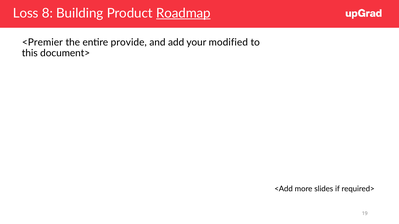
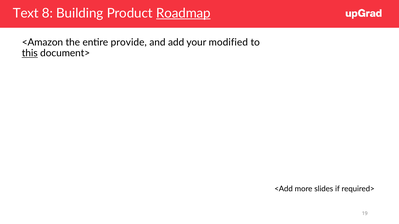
Loss: Loss -> Text
<Premier: <Premier -> <Amazon
this underline: none -> present
